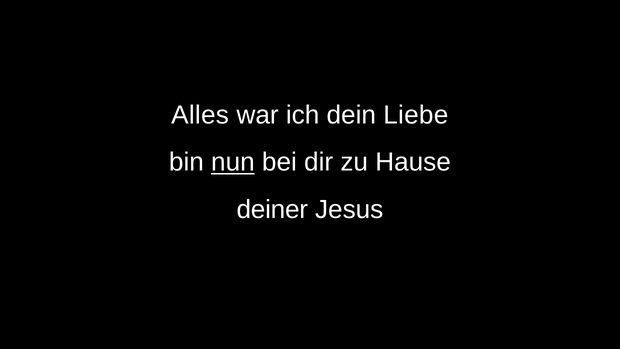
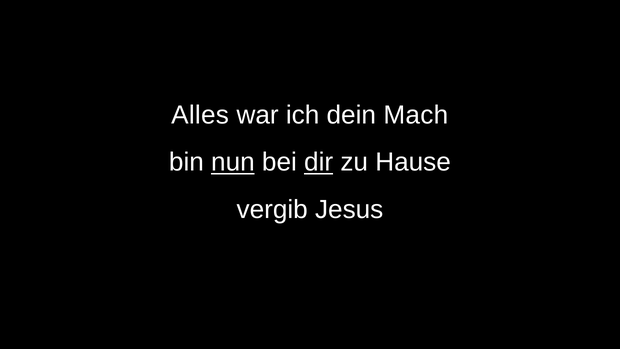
Liebe: Liebe -> Mach
dir underline: none -> present
deiner: deiner -> vergib
